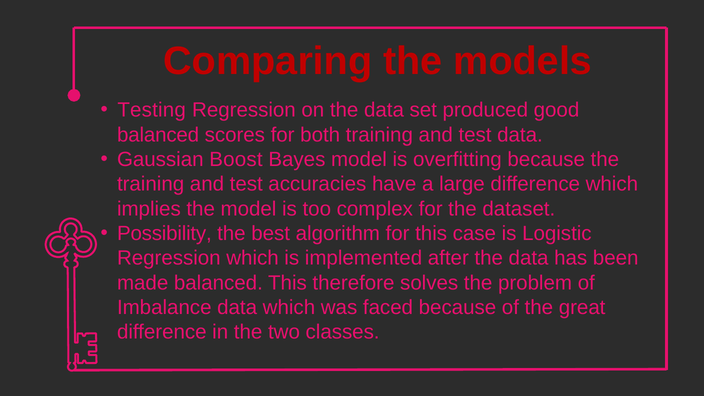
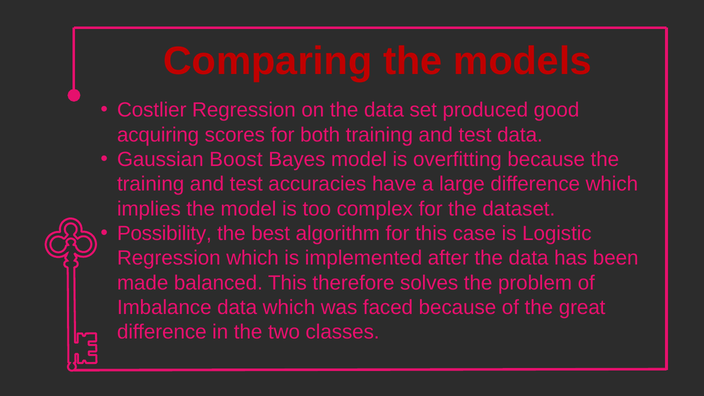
Testing: Testing -> Costlier
balanced at (158, 135): balanced -> acquiring
